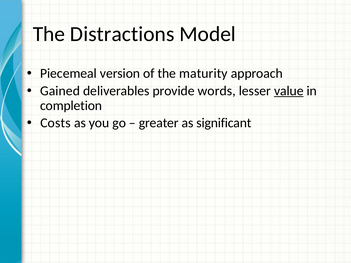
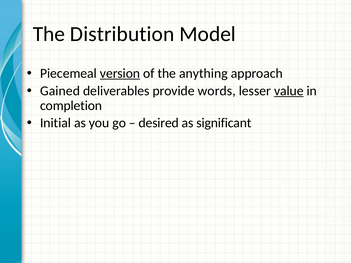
Distractions: Distractions -> Distribution
version underline: none -> present
maturity: maturity -> anything
Costs: Costs -> Initial
greater: greater -> desired
